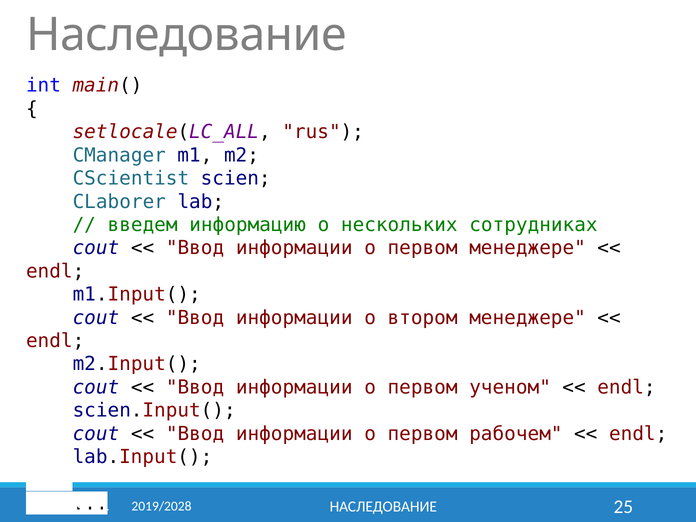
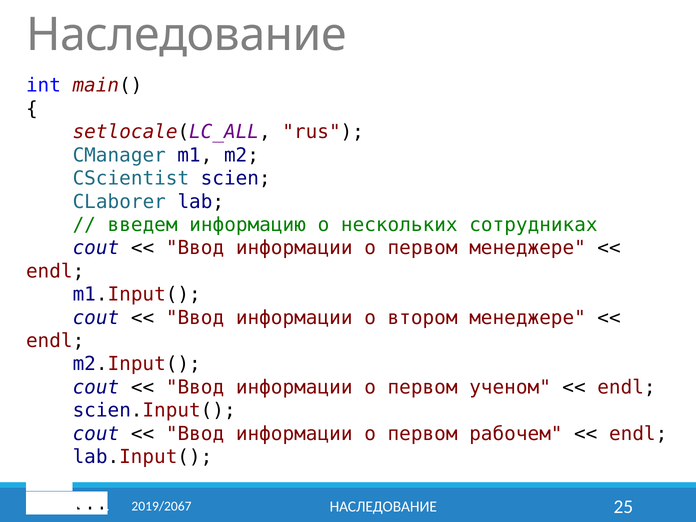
2019/2028: 2019/2028 -> 2019/2067
